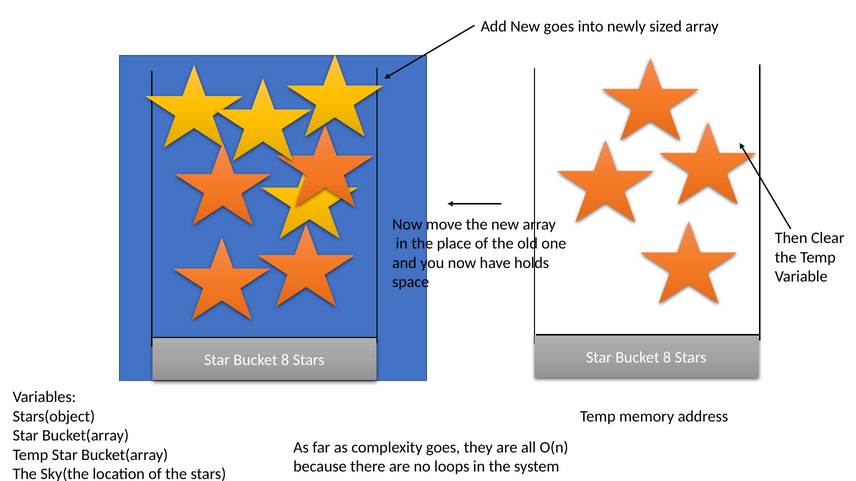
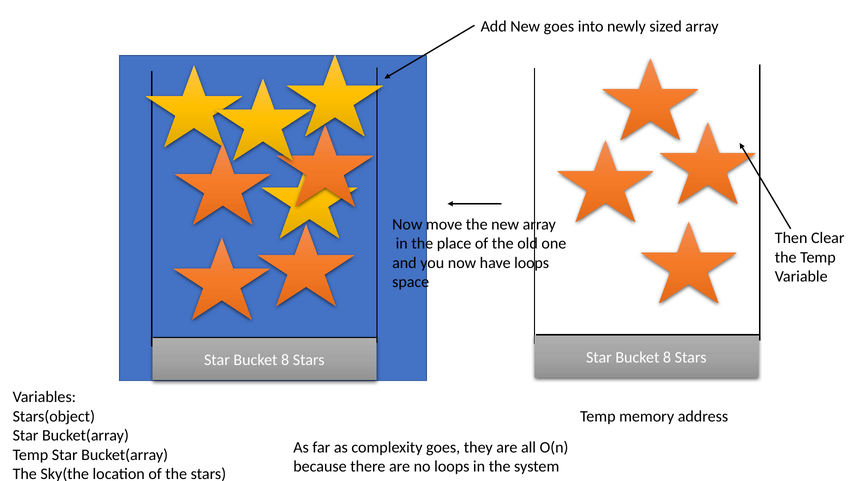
have holds: holds -> loops
